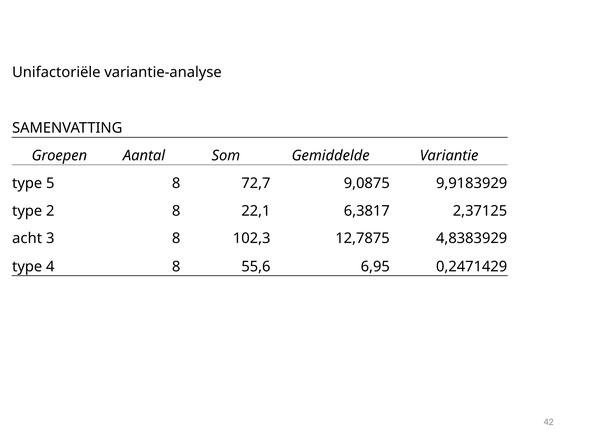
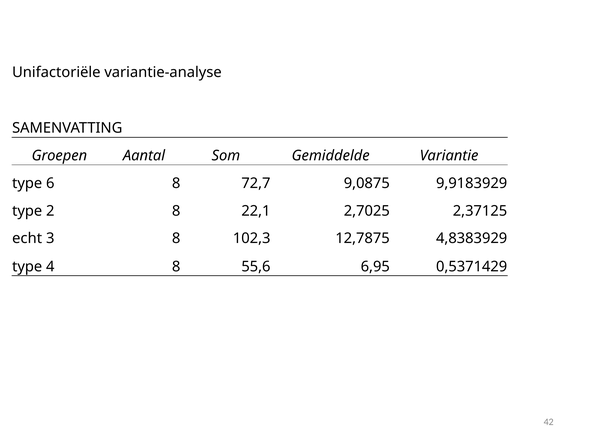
5: 5 -> 6
6,3817: 6,3817 -> 2,7025
acht: acht -> echt
0,2471429: 0,2471429 -> 0,5371429
